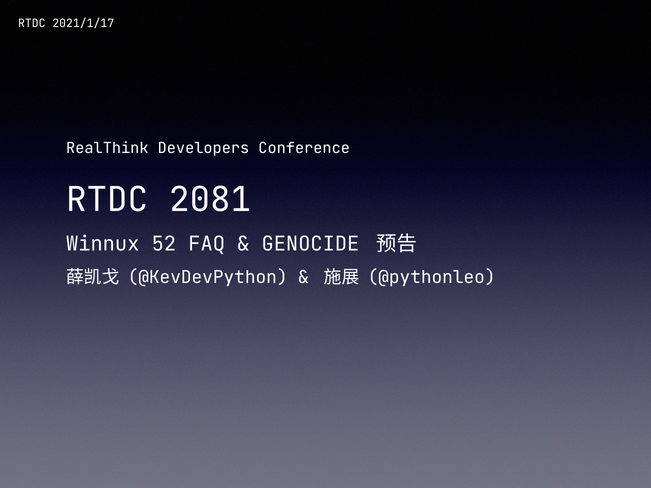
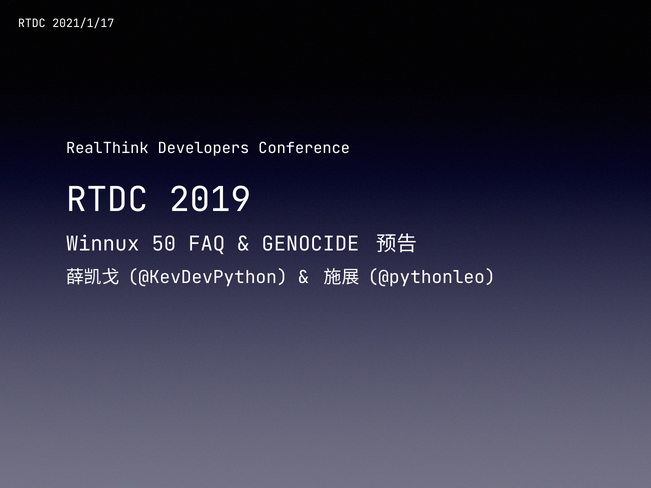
2081: 2081 -> 2019
52: 52 -> 50
